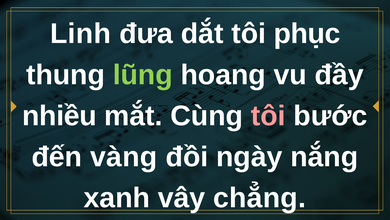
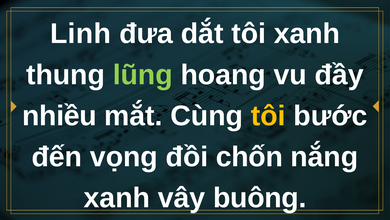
tôi phục: phục -> xanh
tôi at (268, 116) colour: pink -> yellow
vàng: vàng -> vọng
ngày: ngày -> chốn
chẳng: chẳng -> buông
